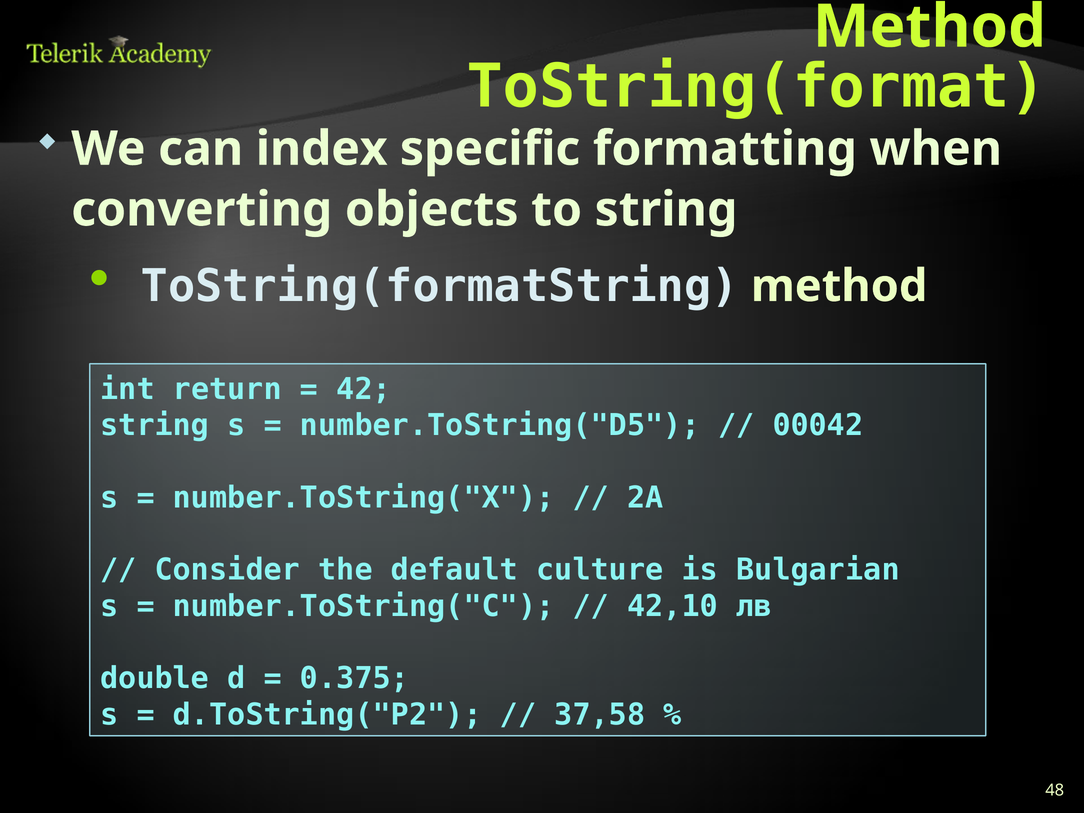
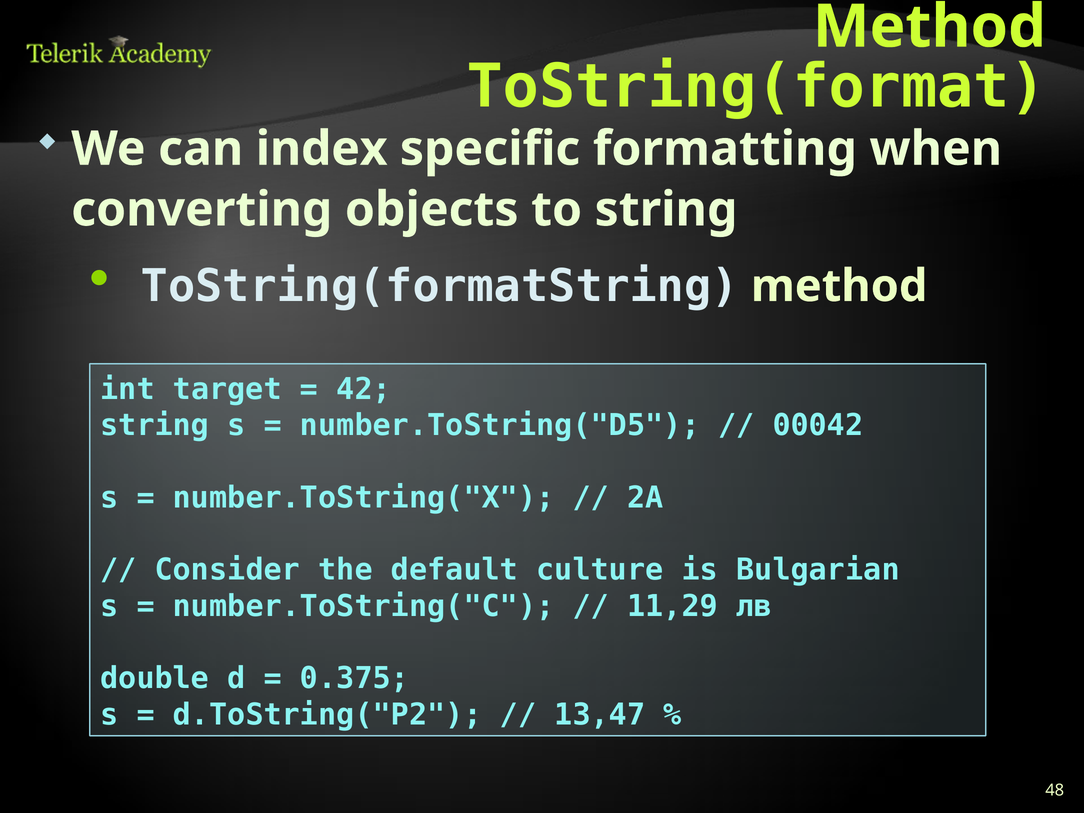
return: return -> target
42,10: 42,10 -> 11,29
37,58: 37,58 -> 13,47
